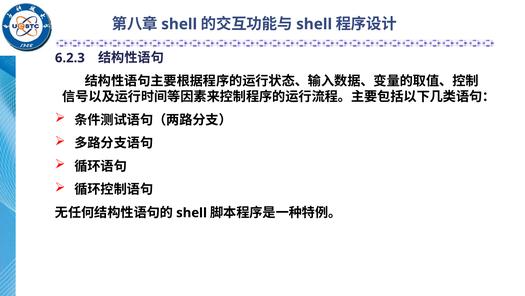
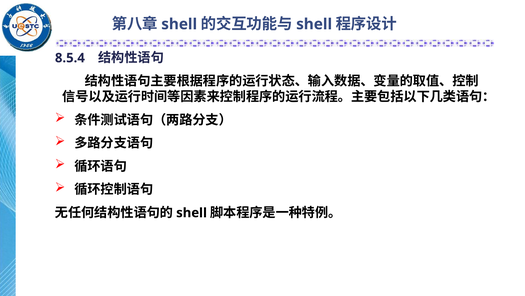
6.2.3: 6.2.3 -> 8.5.4
